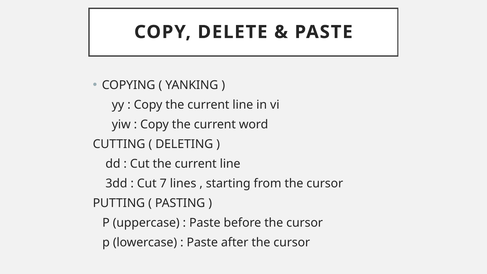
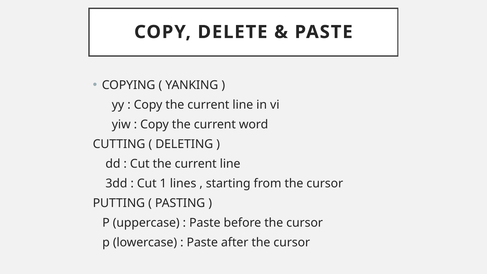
7: 7 -> 1
